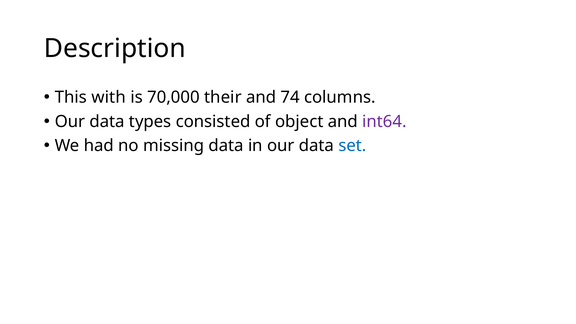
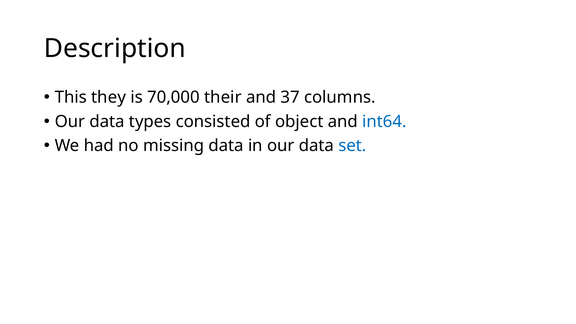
with: with -> they
74: 74 -> 37
int64 colour: purple -> blue
